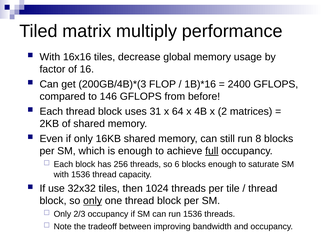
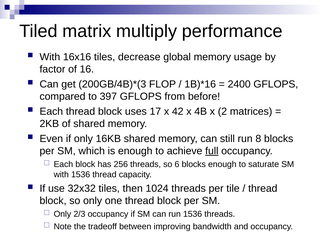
146: 146 -> 397
31: 31 -> 17
64: 64 -> 42
only at (93, 201) underline: present -> none
